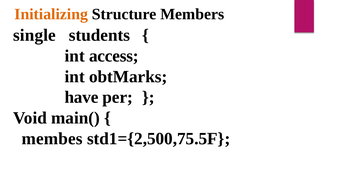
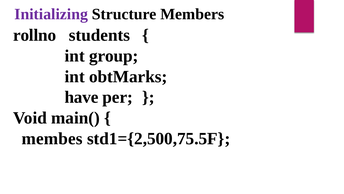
Initializing colour: orange -> purple
single: single -> rollno
access: access -> group
